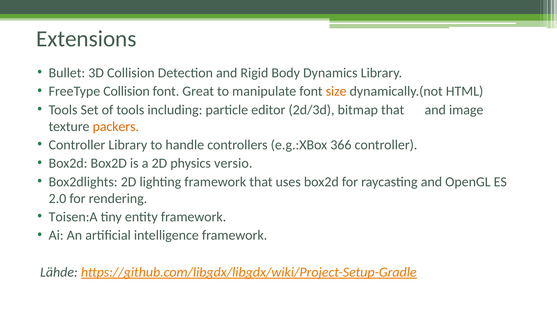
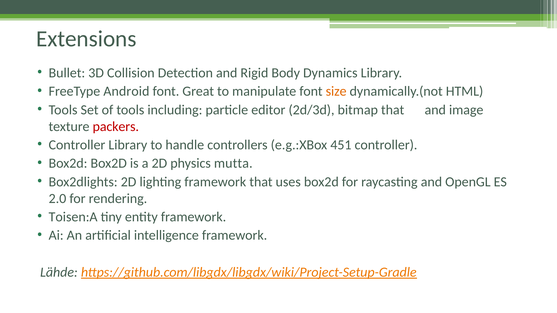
FreeType Collision: Collision -> Android
packers colour: orange -> red
366: 366 -> 451
versio: versio -> mutta
